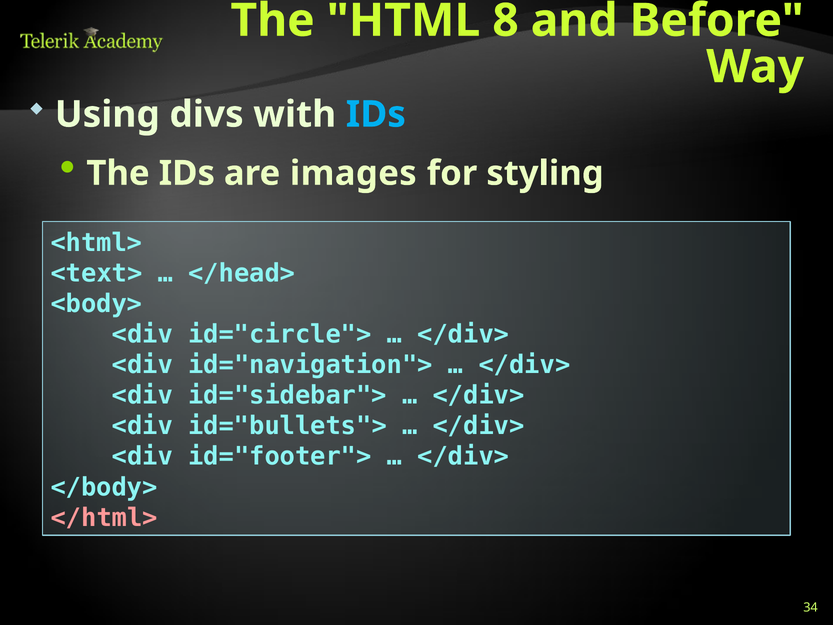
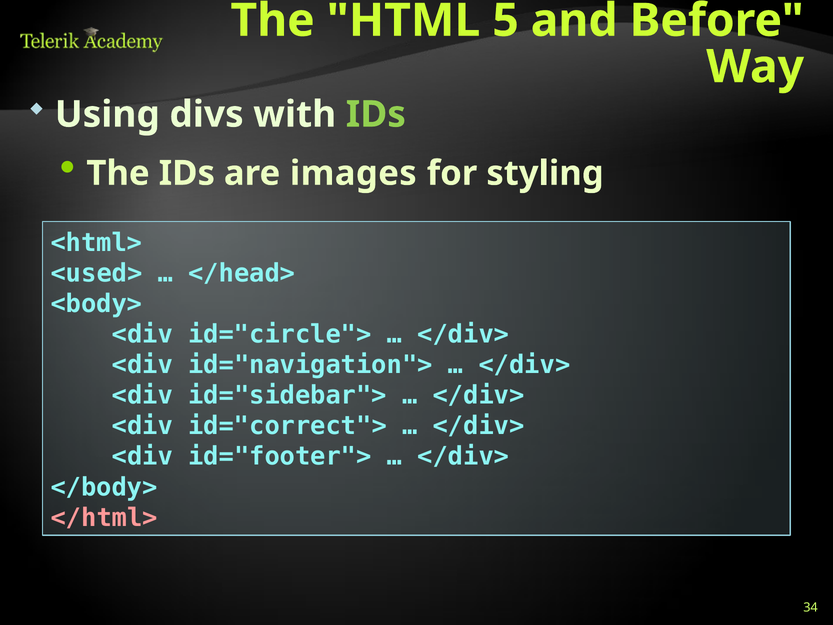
8: 8 -> 5
IDs at (376, 114) colour: light blue -> light green
<text>: <text> -> <used>
id="bullets">: id="bullets"> -> id="correct">
